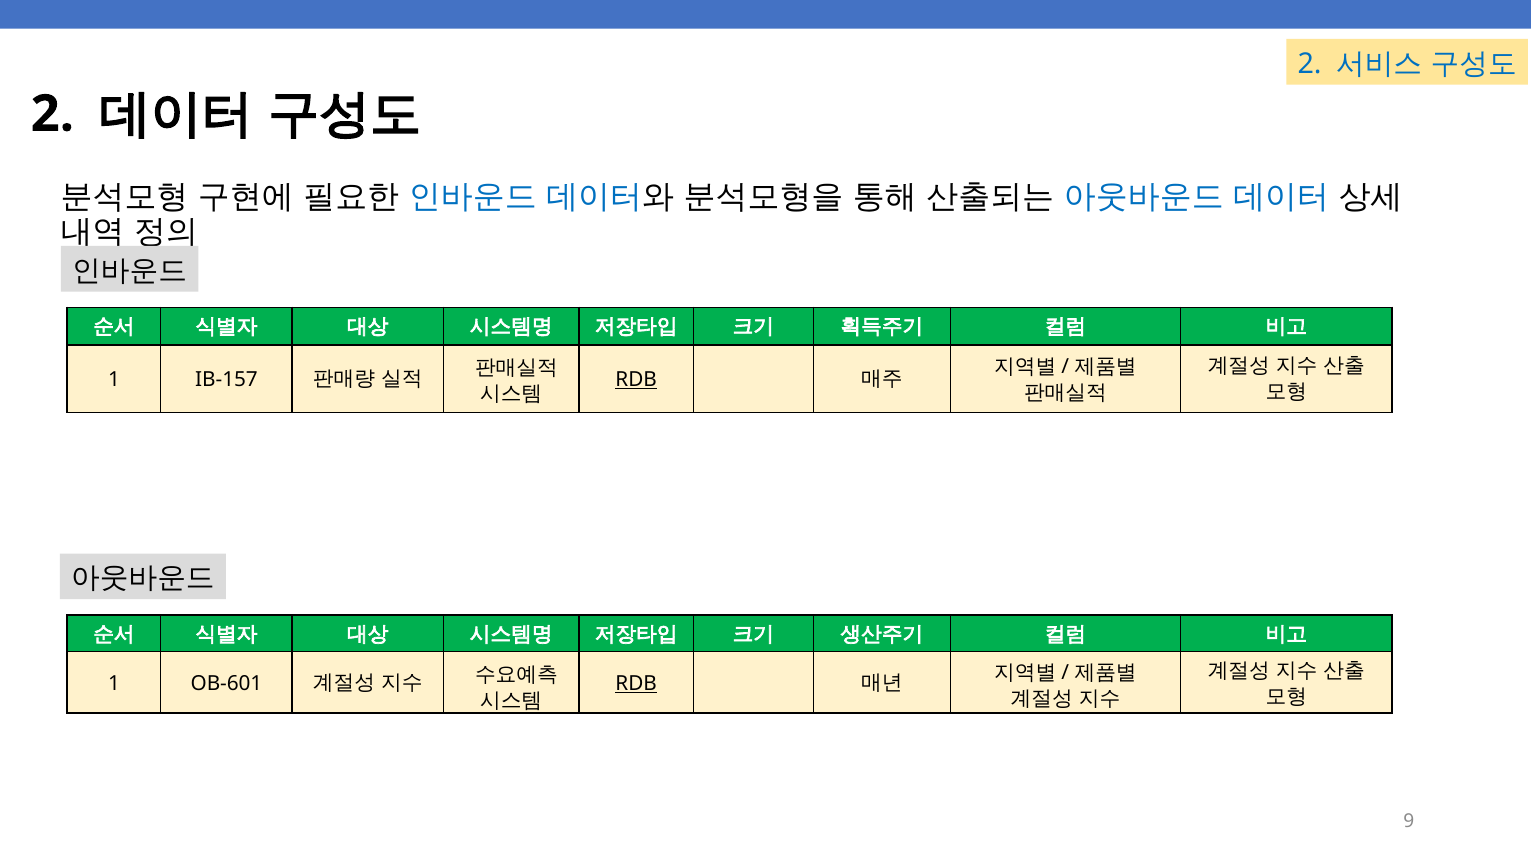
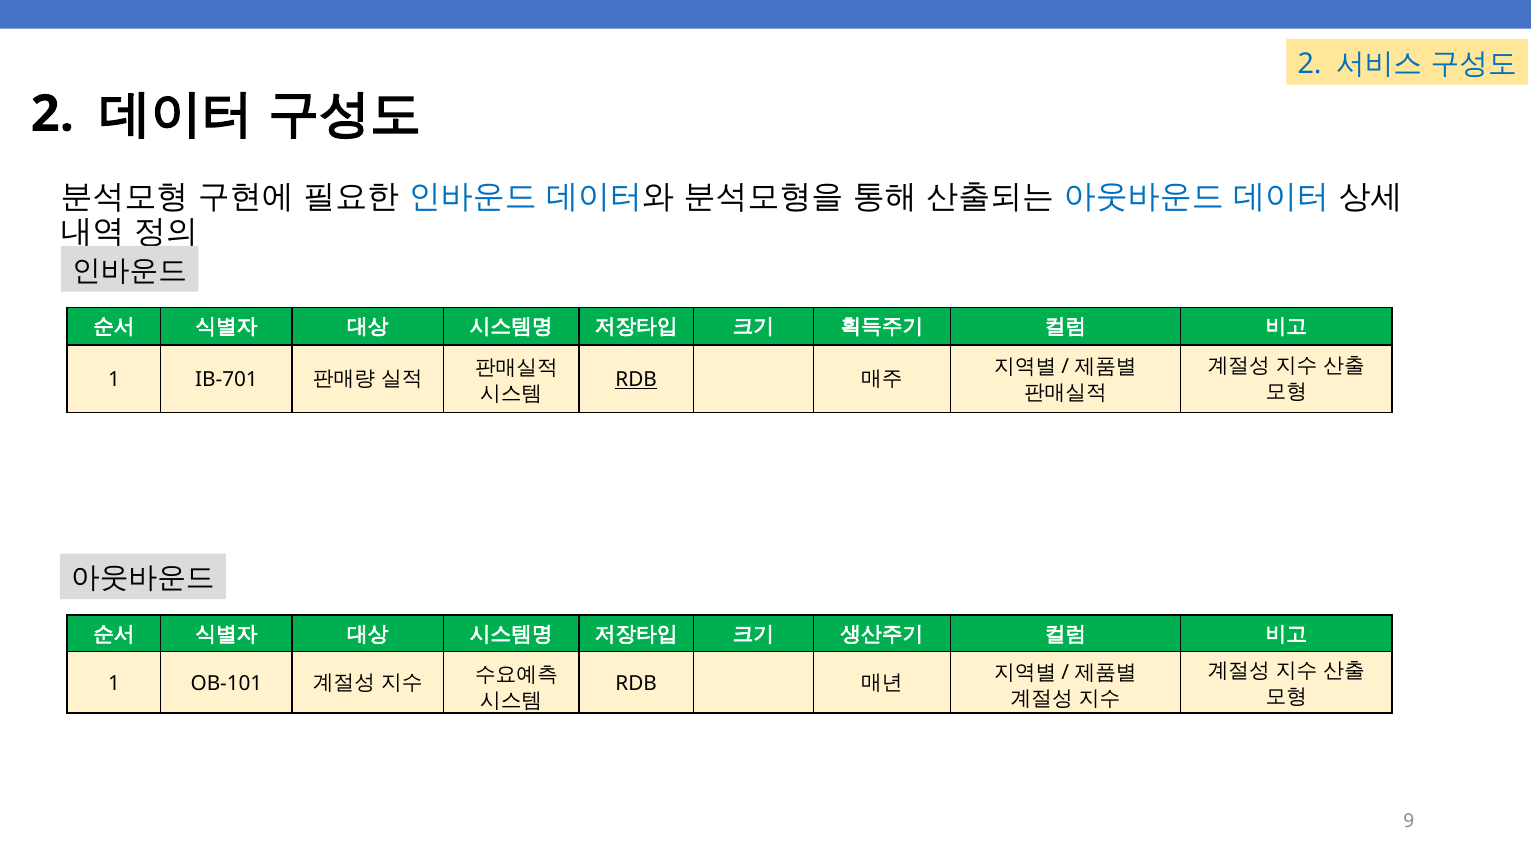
IB-157: IB-157 -> IB-701
OB-601: OB-601 -> OB-101
RDB at (636, 683) underline: present -> none
